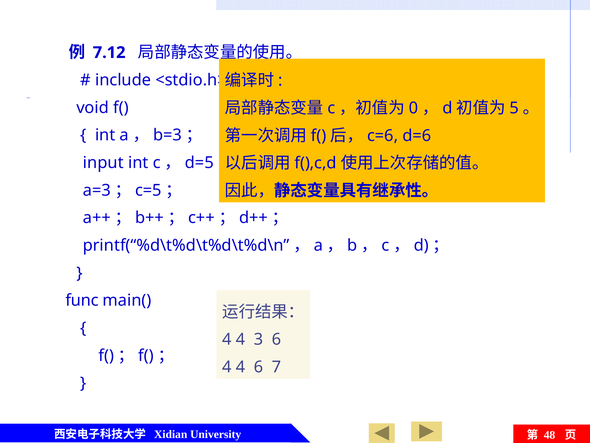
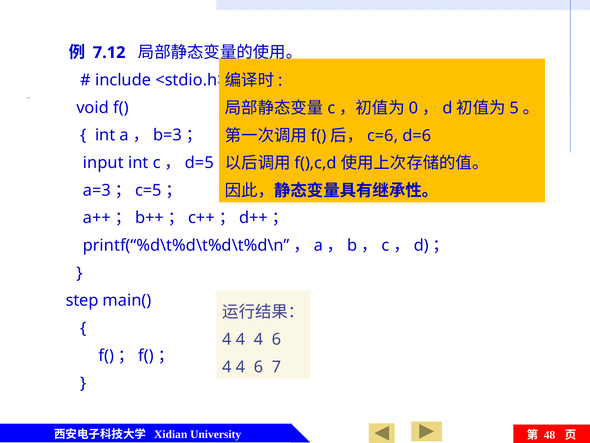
func: func -> step
4 4 3: 3 -> 4
